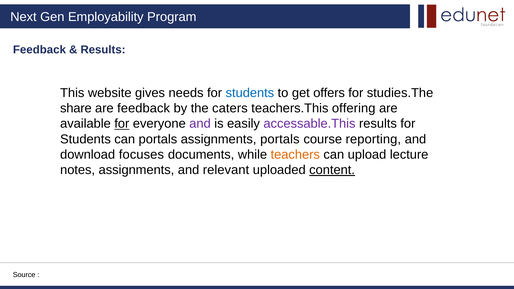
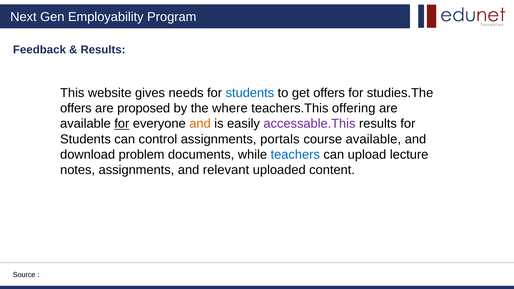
share at (76, 108): share -> offers
are feedback: feedback -> proposed
caters: caters -> where
and at (200, 124) colour: purple -> orange
can portals: portals -> control
course reporting: reporting -> available
focuses: focuses -> problem
teachers colour: orange -> blue
content underline: present -> none
